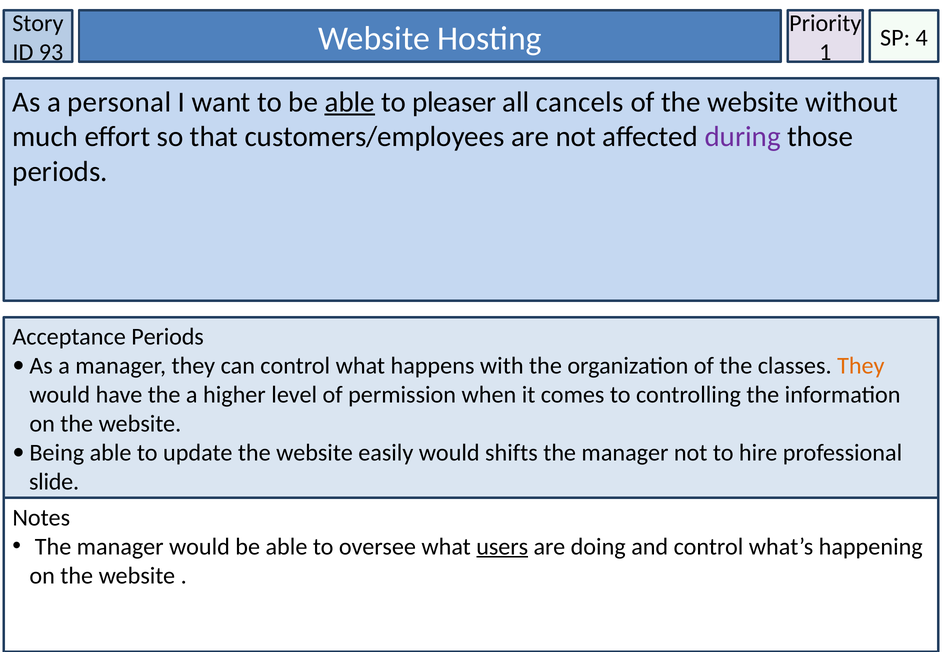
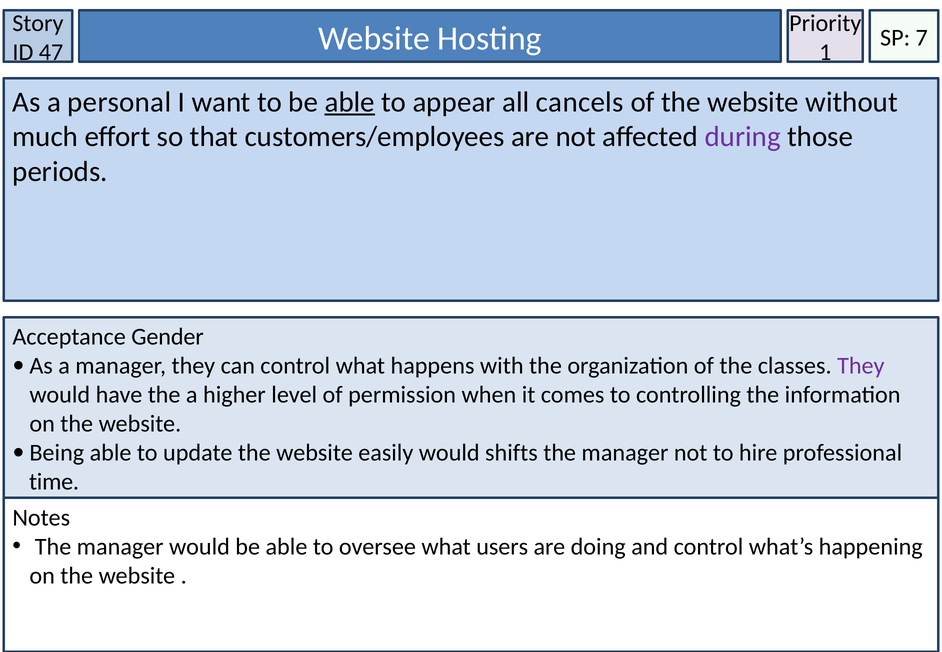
4: 4 -> 7
93: 93 -> 47
pleaser: pleaser -> appear
Acceptance Periods: Periods -> Gender
They at (861, 366) colour: orange -> purple
slide: slide -> time
users underline: present -> none
